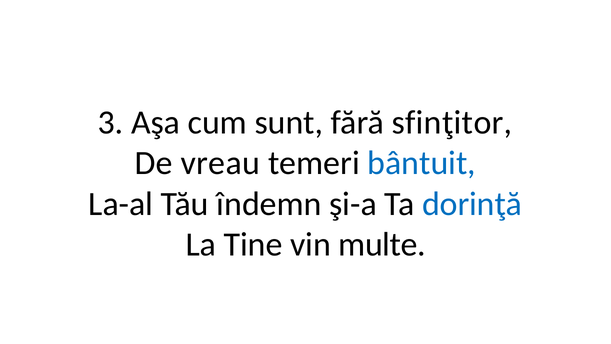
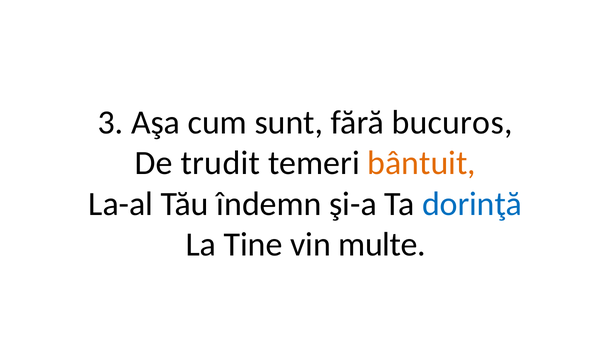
sfinţitor: sfinţitor -> bucuros
vreau: vreau -> trudit
bântuit colour: blue -> orange
